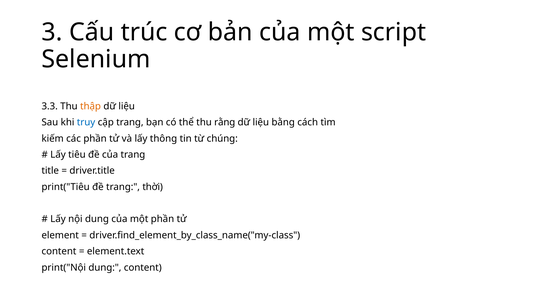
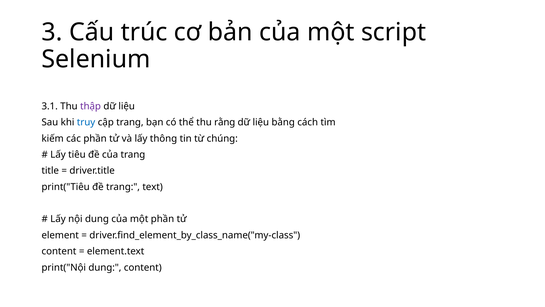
3.3: 3.3 -> 3.1
thập colour: orange -> purple
thời: thời -> text
